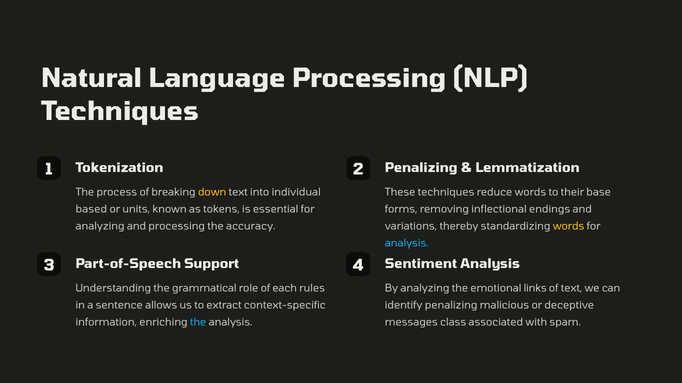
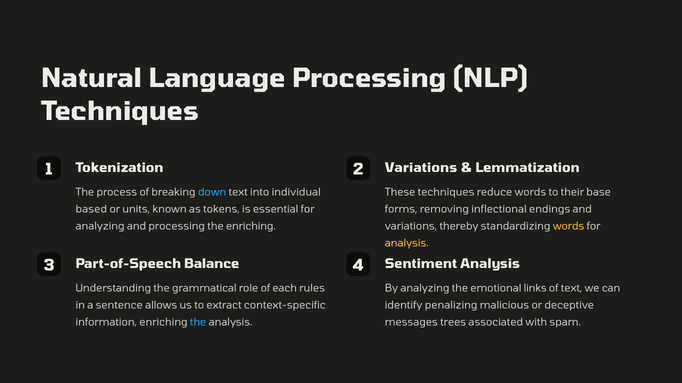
2 Penalizing: Penalizing -> Variations
down colour: yellow -> light blue
the accuracy: accuracy -> enriching
analysis at (407, 244) colour: light blue -> yellow
Support: Support -> Balance
class: class -> trees
